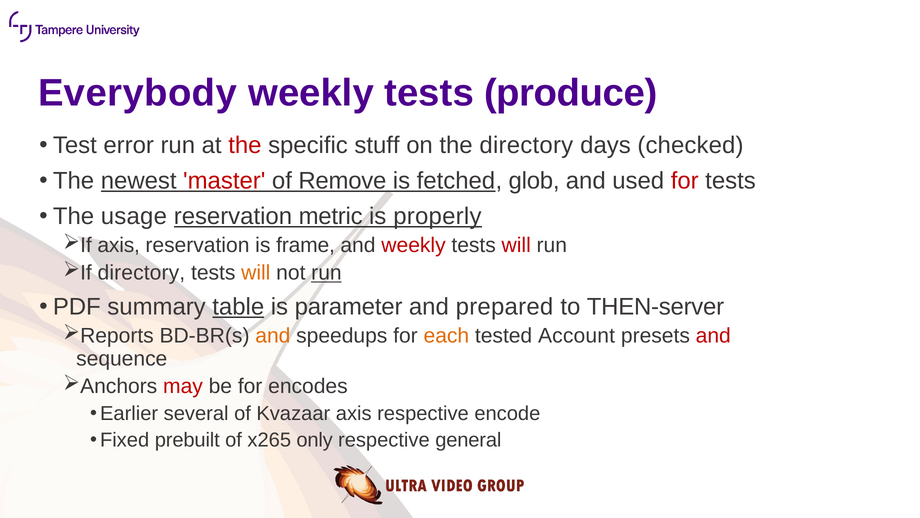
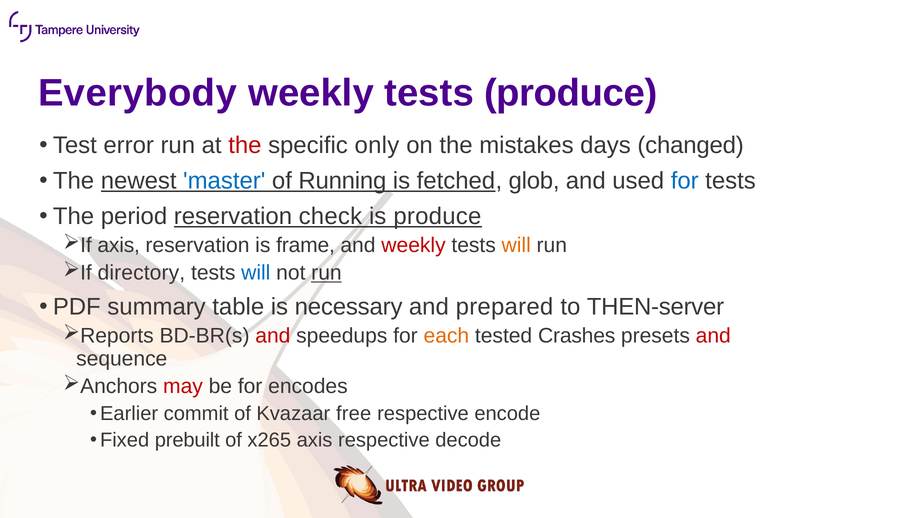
stuff: stuff -> only
the directory: directory -> mistakes
checked: checked -> changed
master colour: red -> blue
Remove: Remove -> Running
for at (685, 181) colour: red -> blue
usage: usage -> period
metric: metric -> check
is properly: properly -> produce
will at (516, 245) colour: red -> orange
will at (256, 273) colour: orange -> blue
table underline: present -> none
parameter: parameter -> necessary
and at (273, 336) colour: orange -> red
Account: Account -> Crashes
several: several -> commit
Kvazaar axis: axis -> free
x265 only: only -> axis
general: general -> decode
